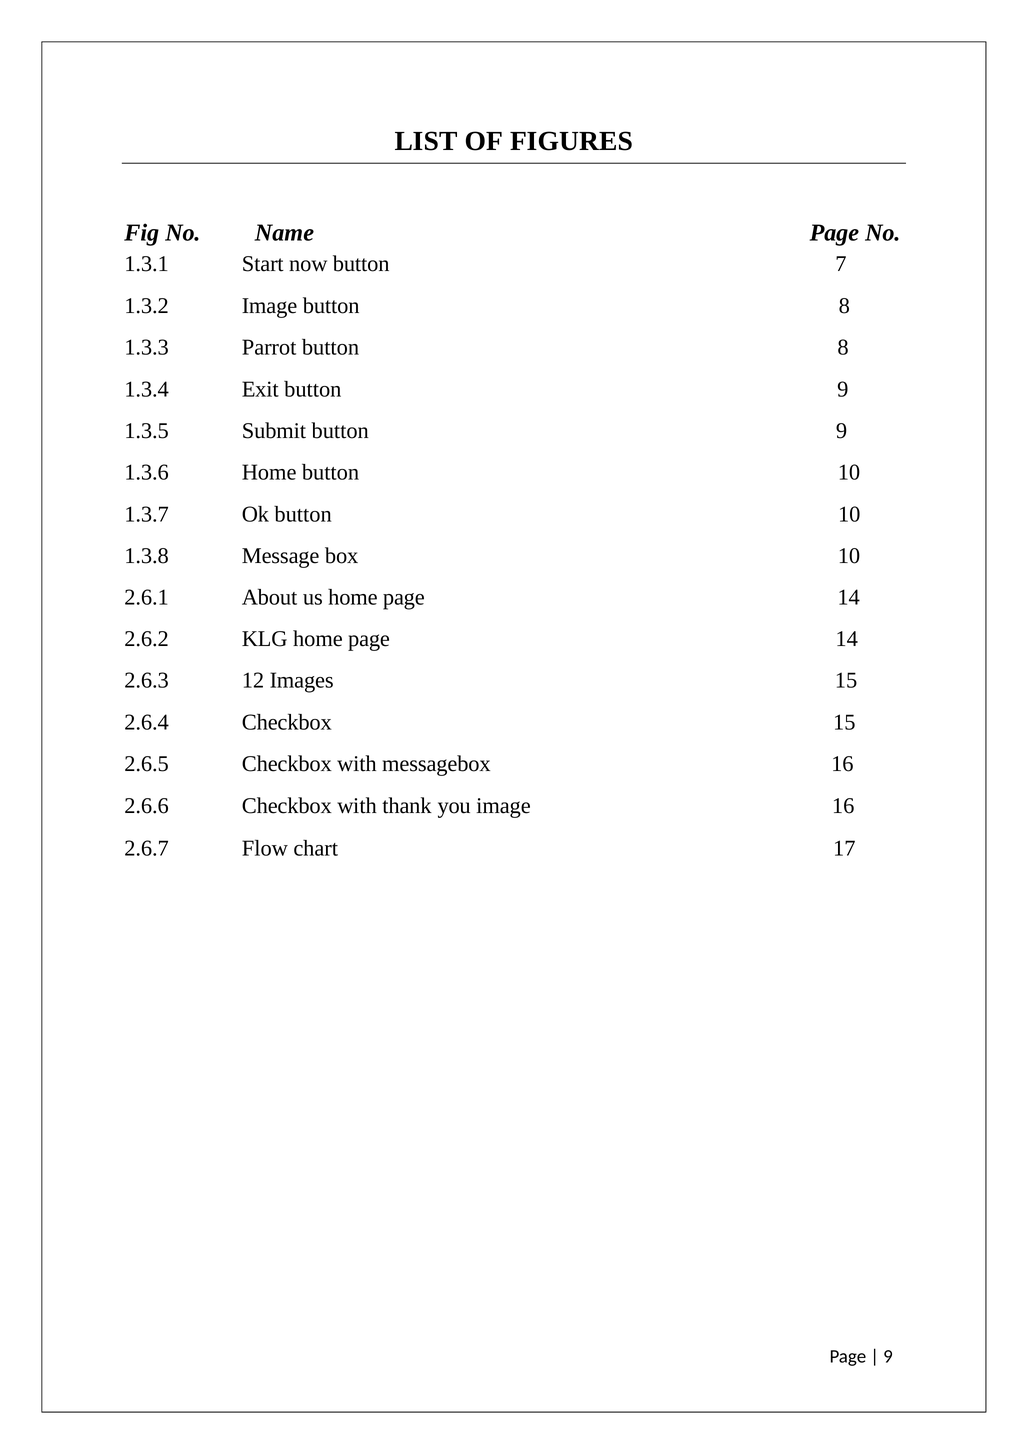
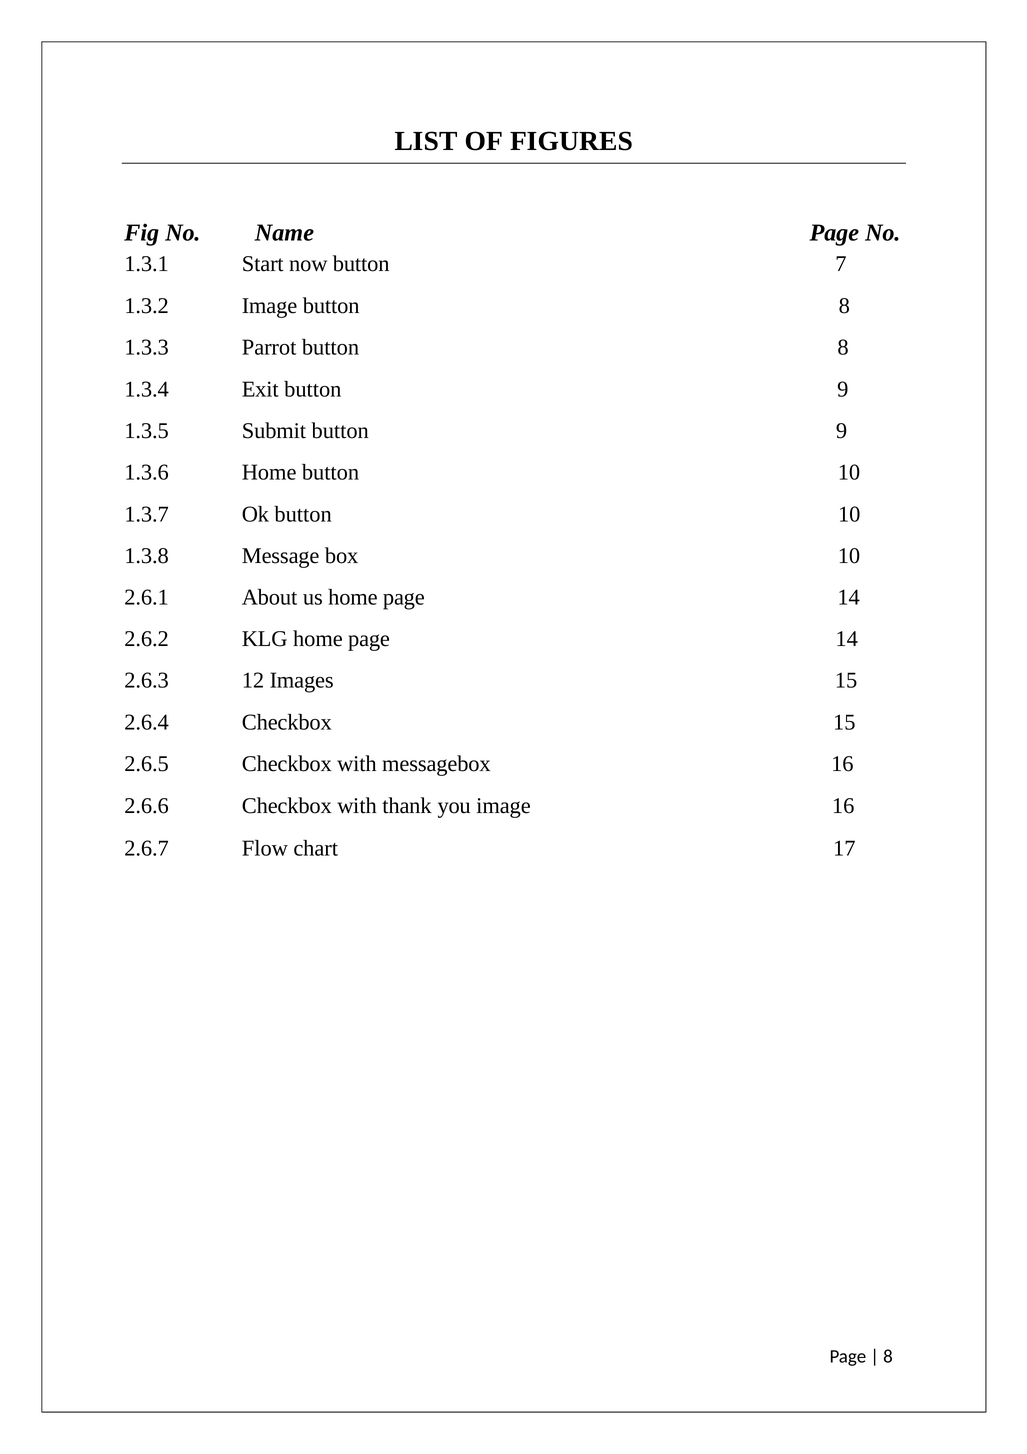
9 at (888, 1356): 9 -> 8
